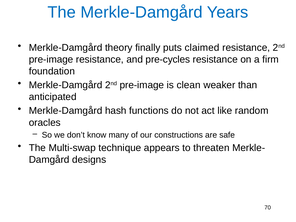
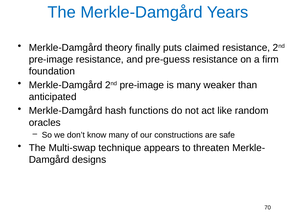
pre-cycles: pre-cycles -> pre-guess
is clean: clean -> many
